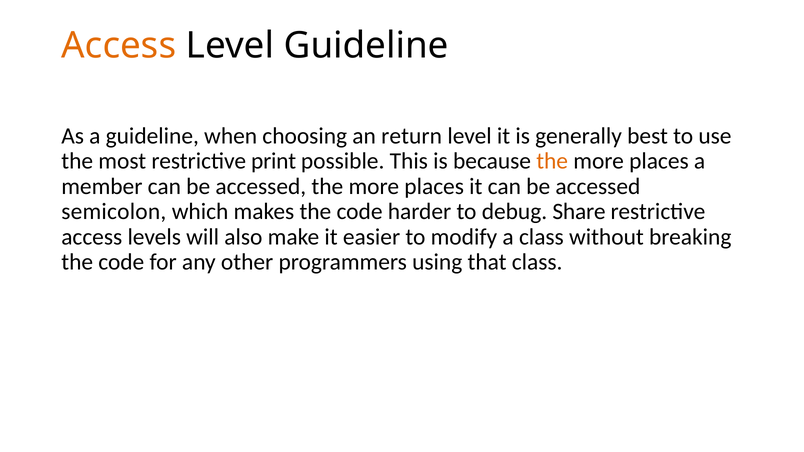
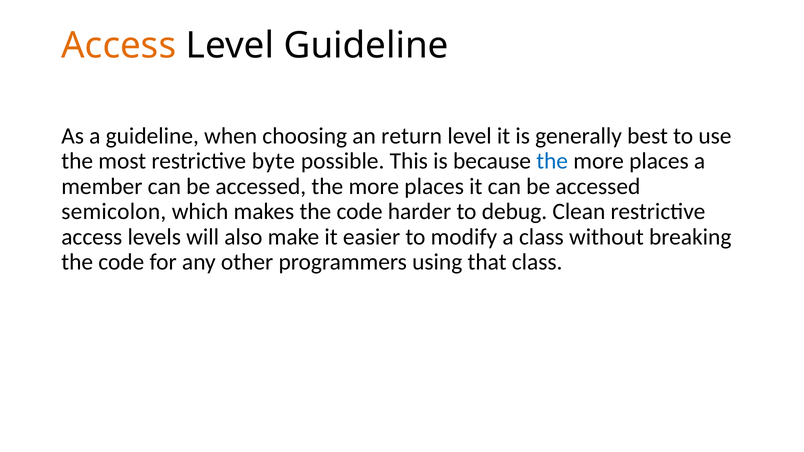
print: print -> byte
the at (552, 161) colour: orange -> blue
Share: Share -> Clean
